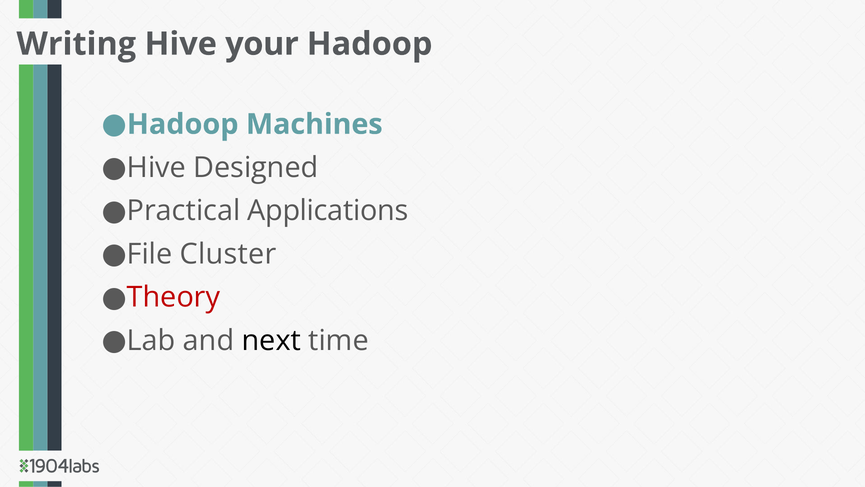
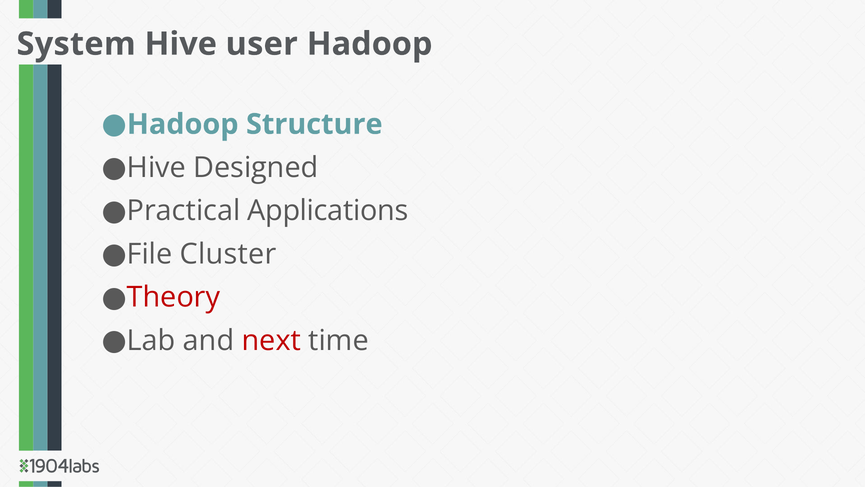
Writing: Writing -> System
your: your -> user
Machines: Machines -> Structure
next colour: black -> red
